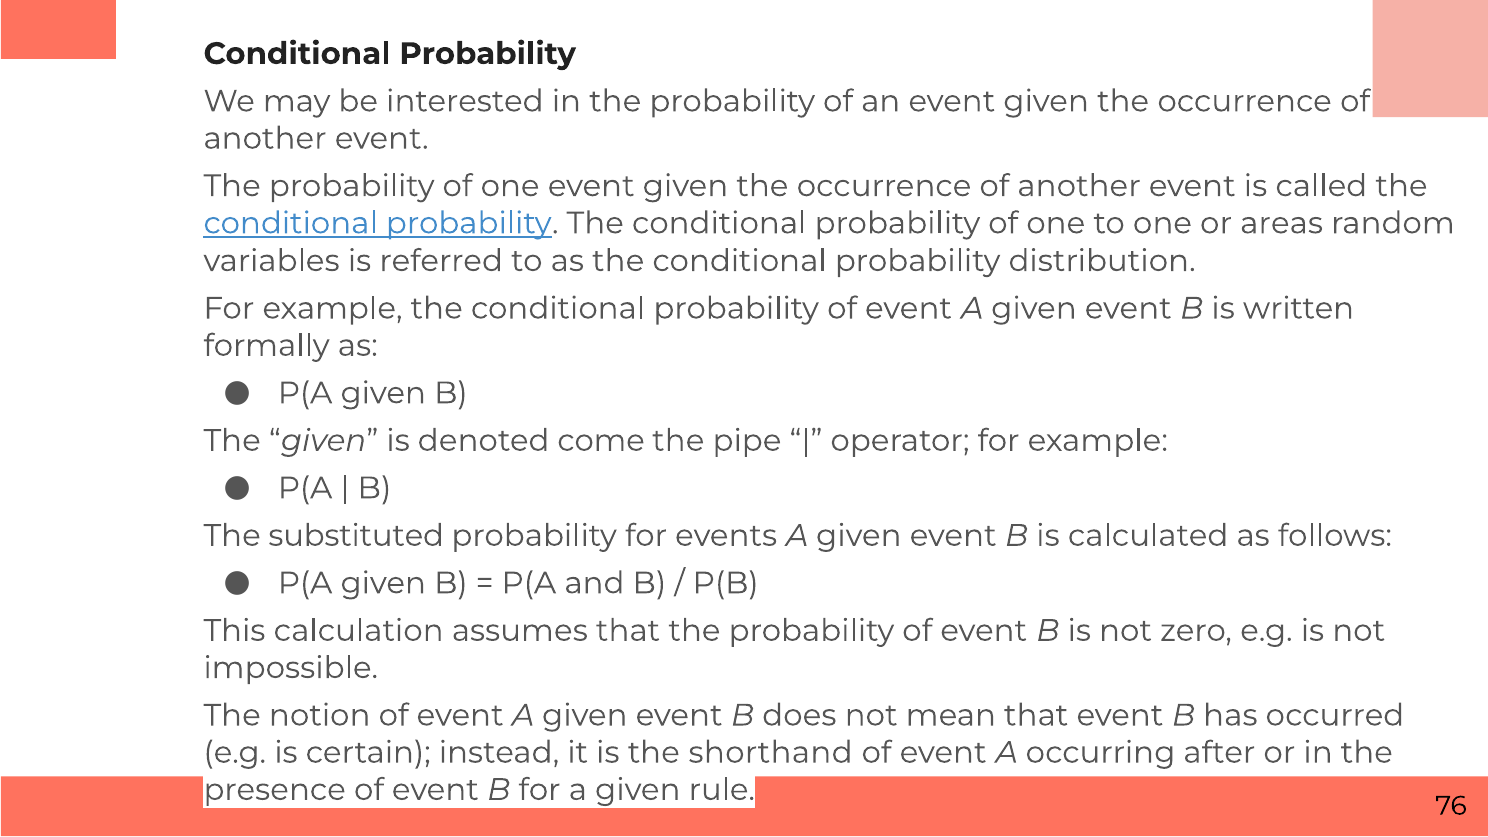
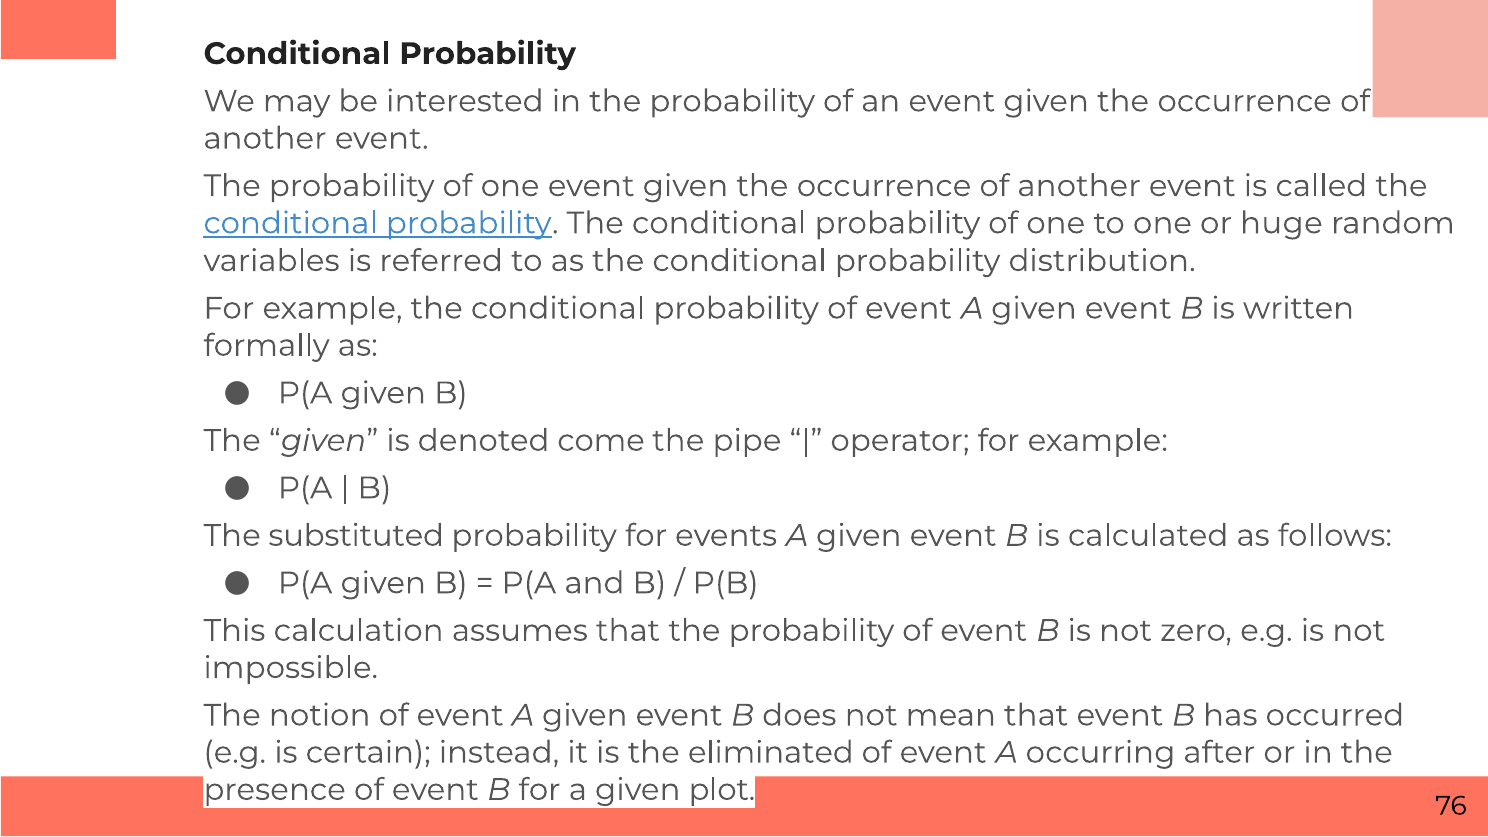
areas: areas -> huge
shorthand: shorthand -> eliminated
rule: rule -> plot
